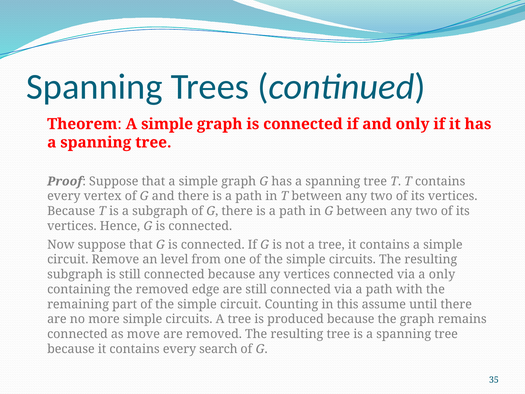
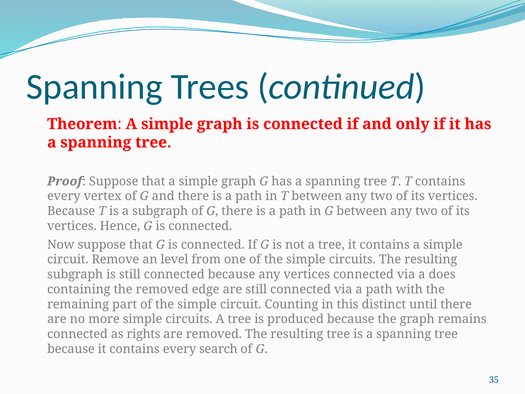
a only: only -> does
assume: assume -> distinct
move: move -> rights
